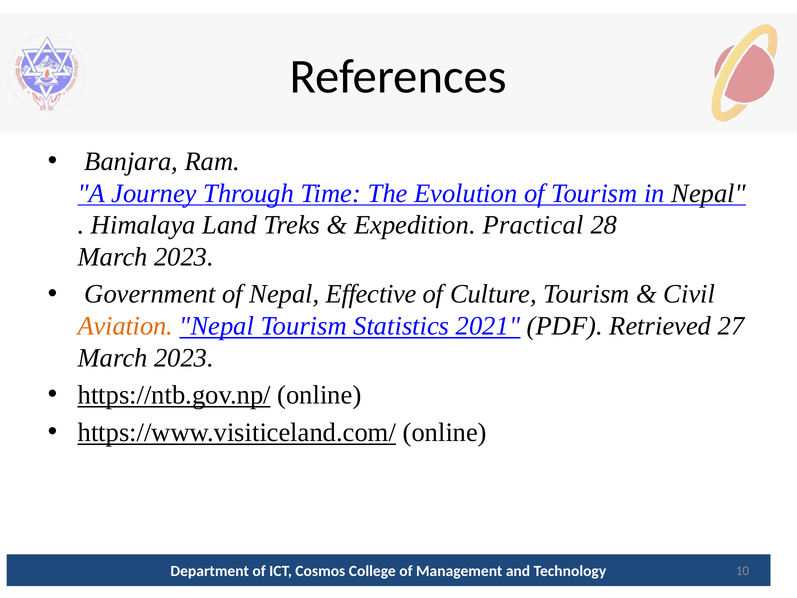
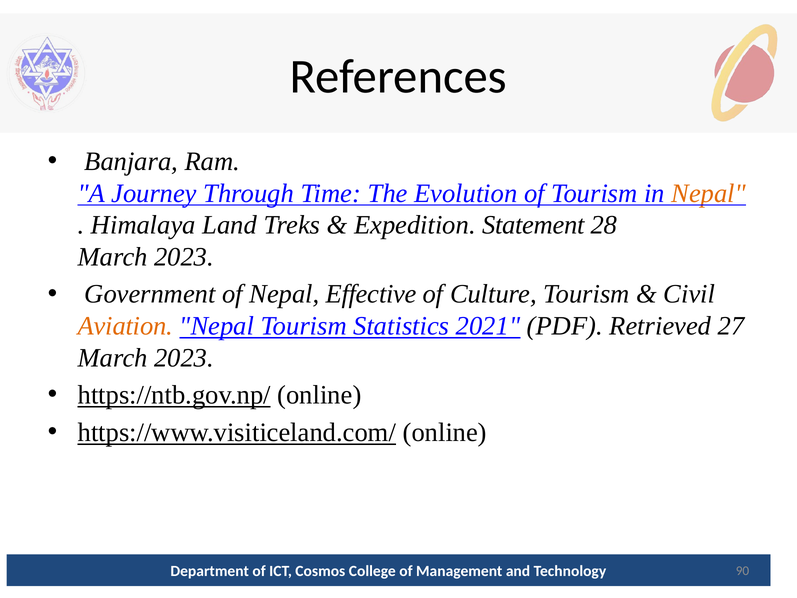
Nepal at (709, 193) colour: black -> orange
Practical: Practical -> Statement
10: 10 -> 90
